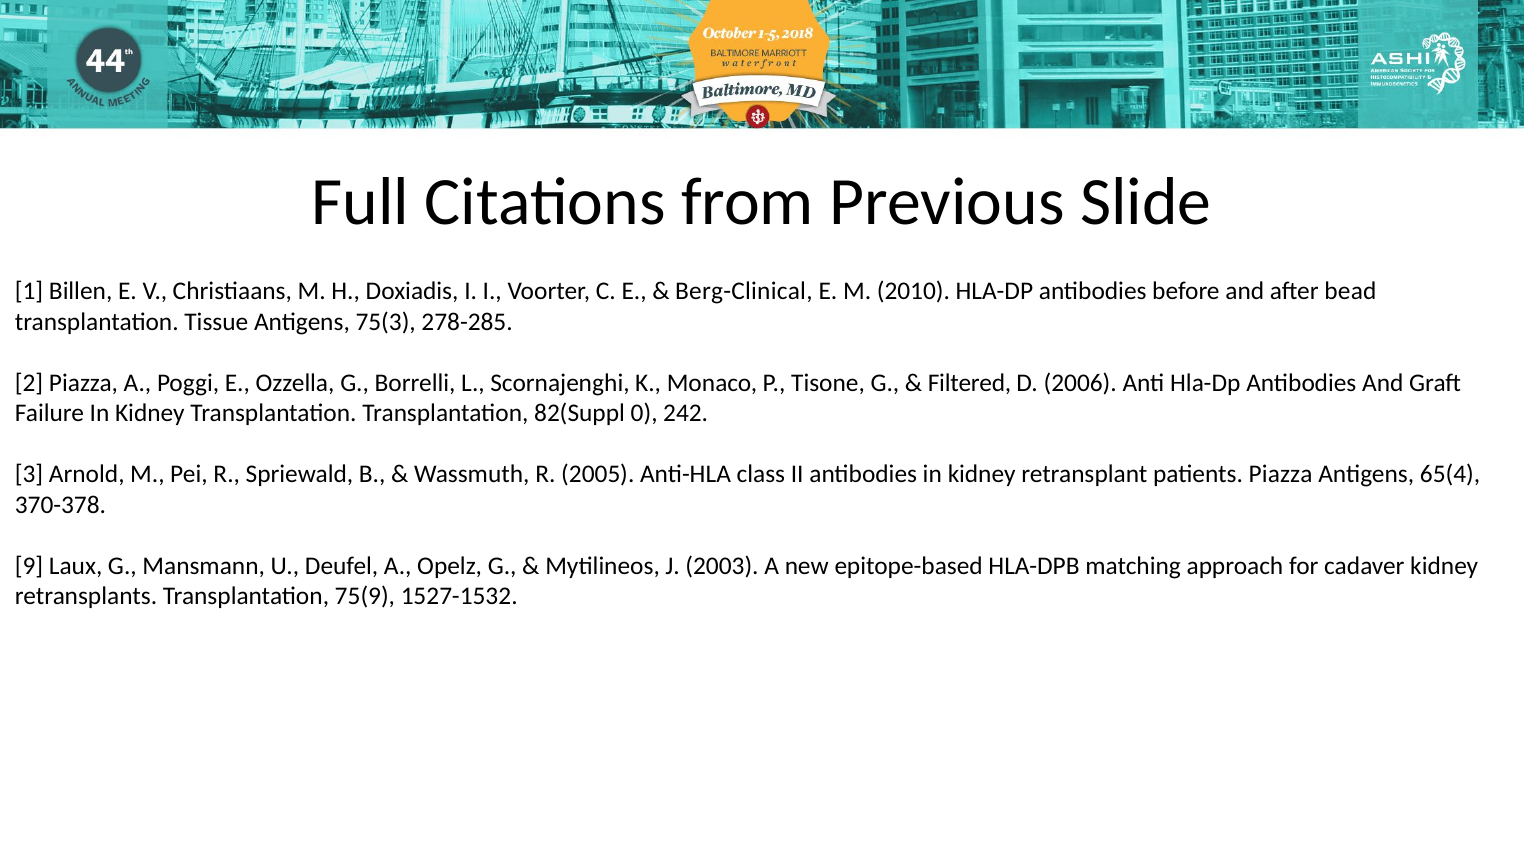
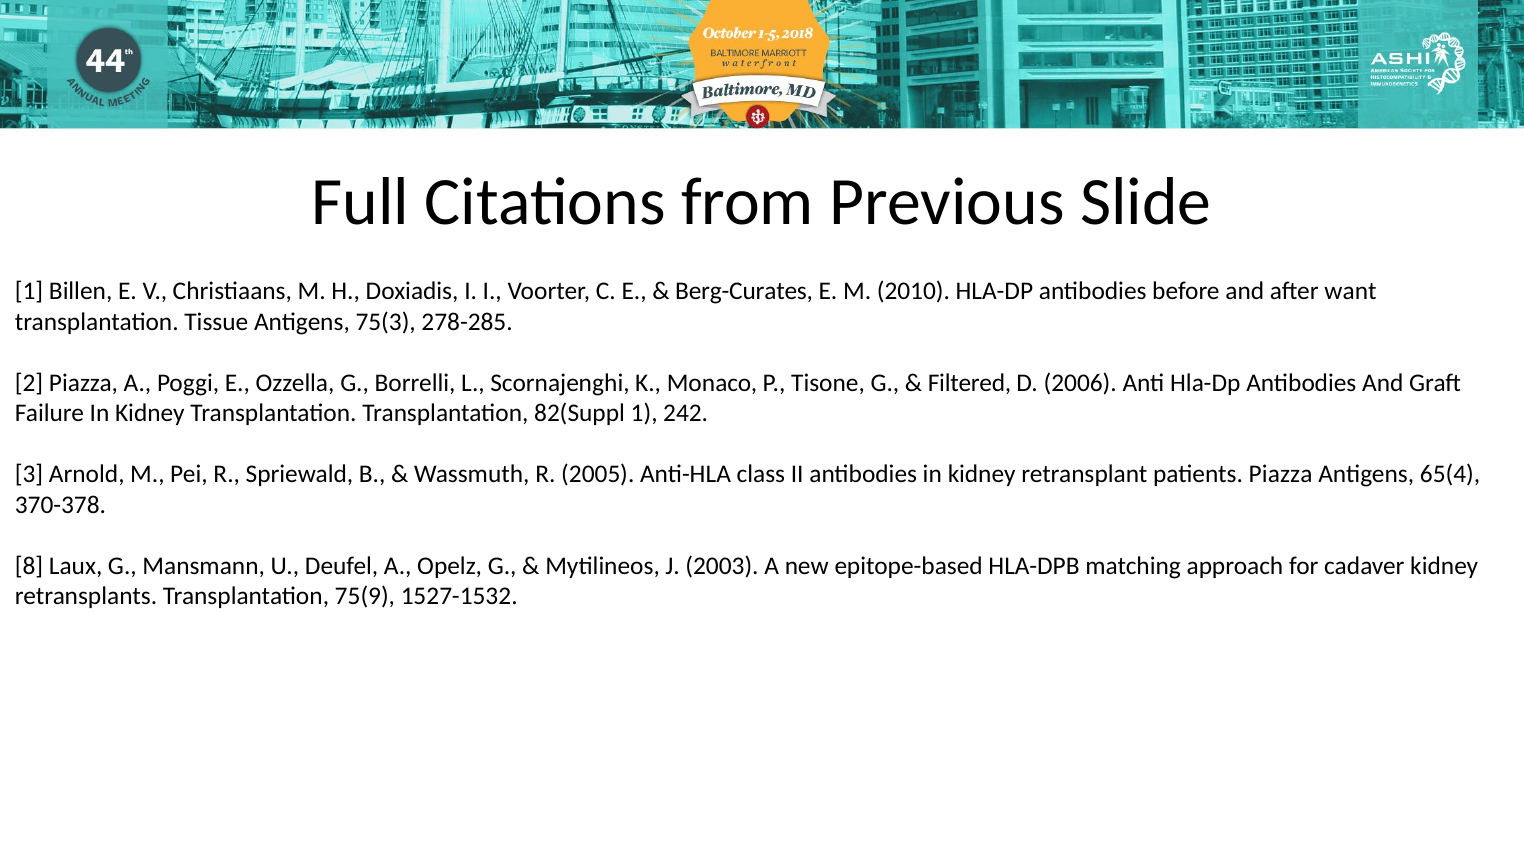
Berg-Clinical: Berg-Clinical -> Berg-Curates
bead: bead -> want
82(Suppl 0: 0 -> 1
9: 9 -> 8
